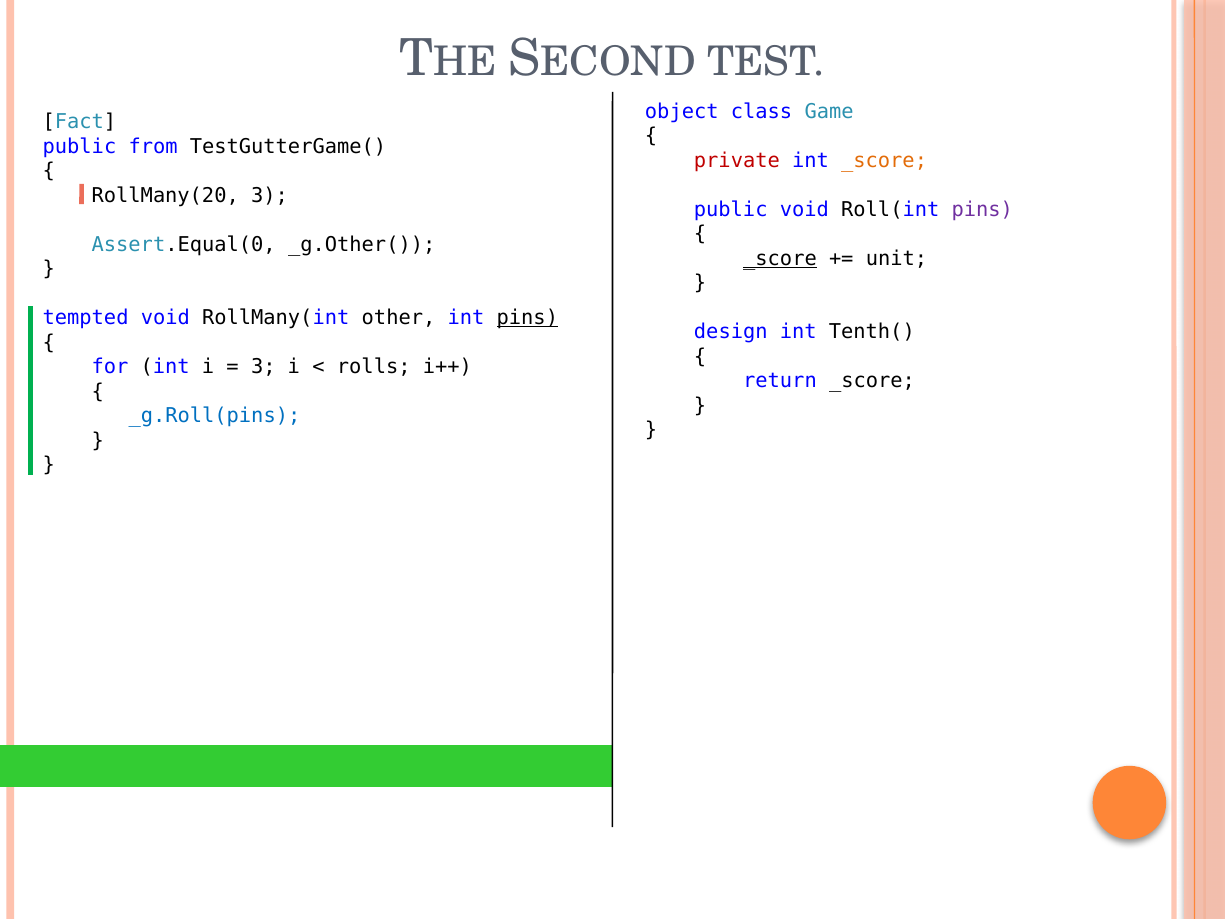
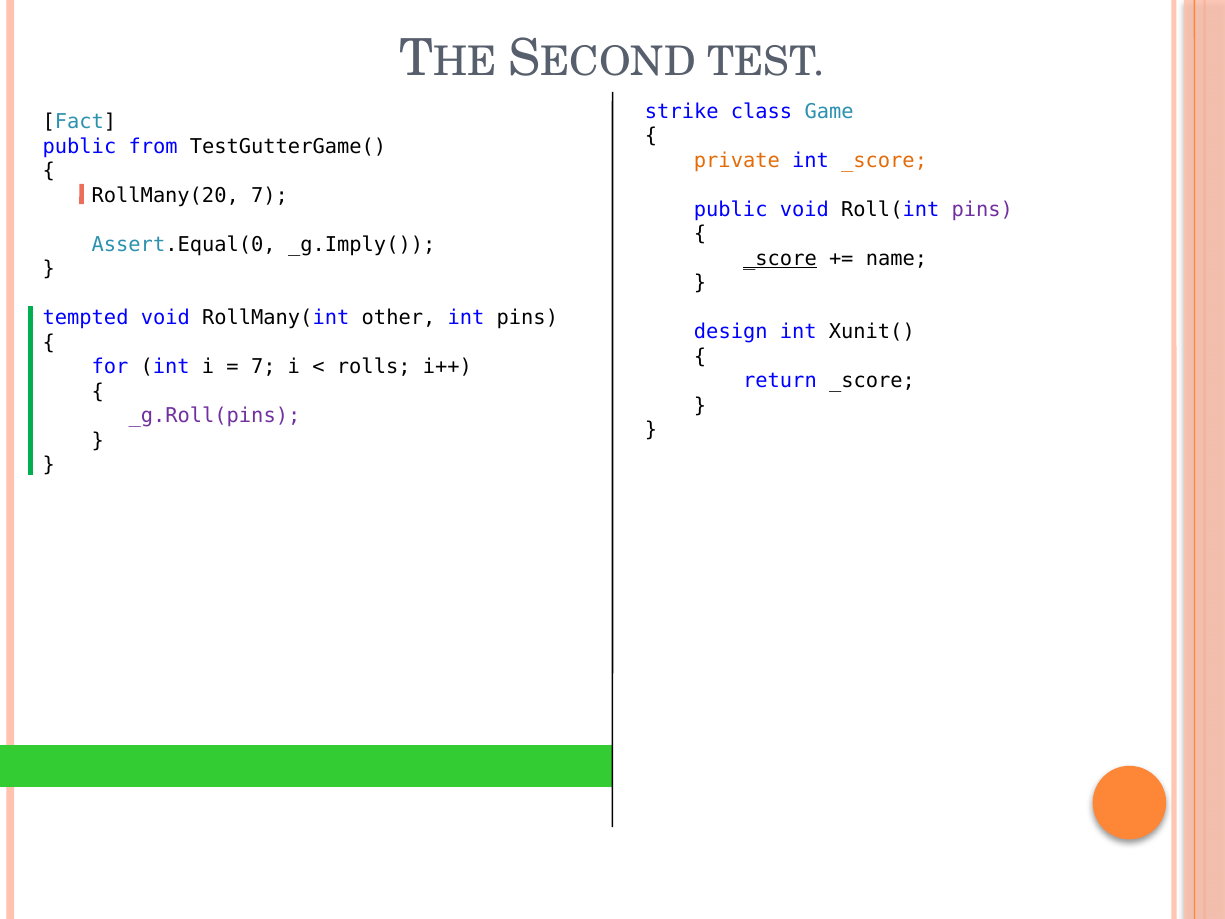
object: object -> strike
private colour: red -> orange
RollMany(20 3: 3 -> 7
_g.Other(: _g.Other( -> _g.Imply(
unit: unit -> name
pins at (527, 318) underline: present -> none
Tenth(: Tenth( -> Xunit(
3 at (263, 367): 3 -> 7
_g.Roll(pins colour: blue -> purple
